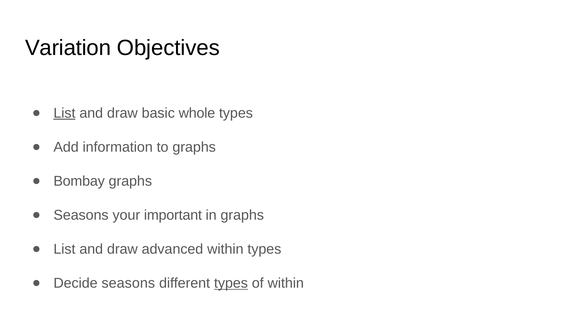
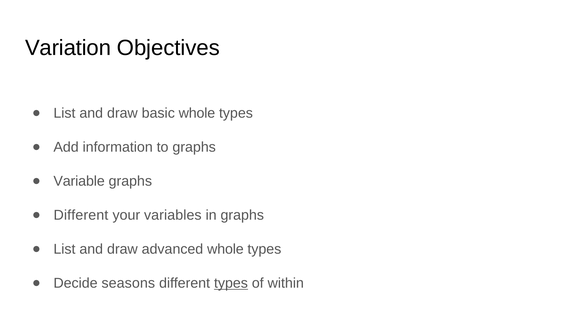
List at (64, 113) underline: present -> none
Bombay: Bombay -> Variable
Seasons at (81, 216): Seasons -> Different
important: important -> variables
advanced within: within -> whole
